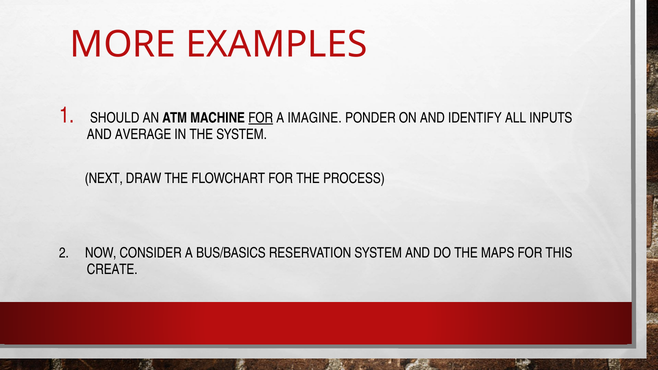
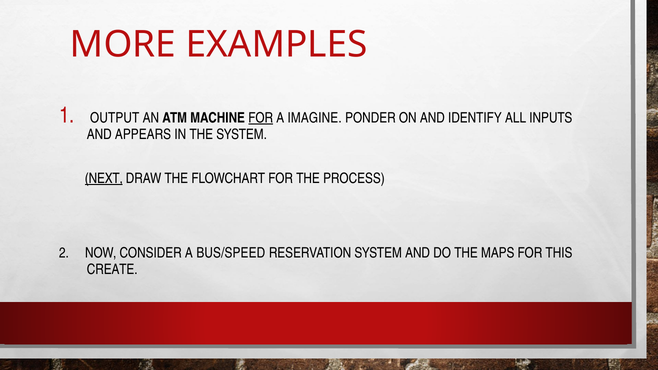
SHOULD: SHOULD -> OUTPUT
AVERAGE: AVERAGE -> APPEARS
NEXT underline: none -> present
BUS/BASICS: BUS/BASICS -> BUS/SPEED
